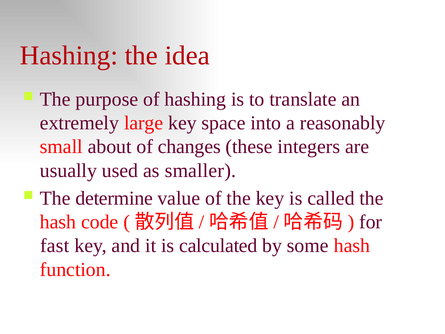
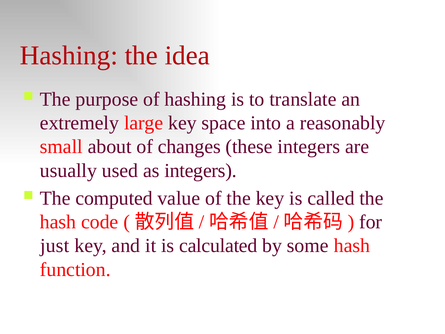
as smaller: smaller -> integers
determine: determine -> computed
fast: fast -> just
